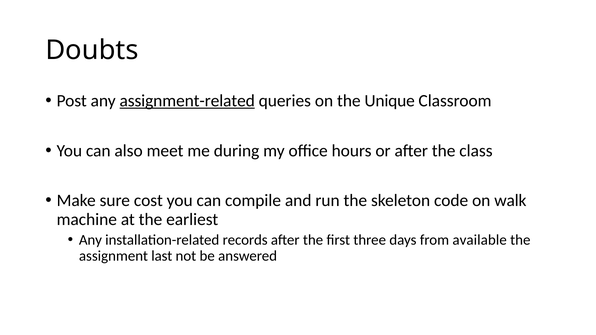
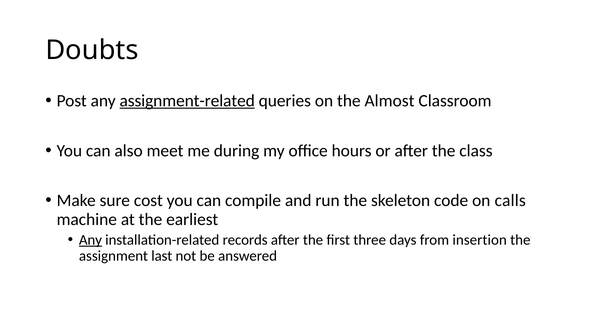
Unique: Unique -> Almost
walk: walk -> calls
Any at (90, 240) underline: none -> present
available: available -> insertion
